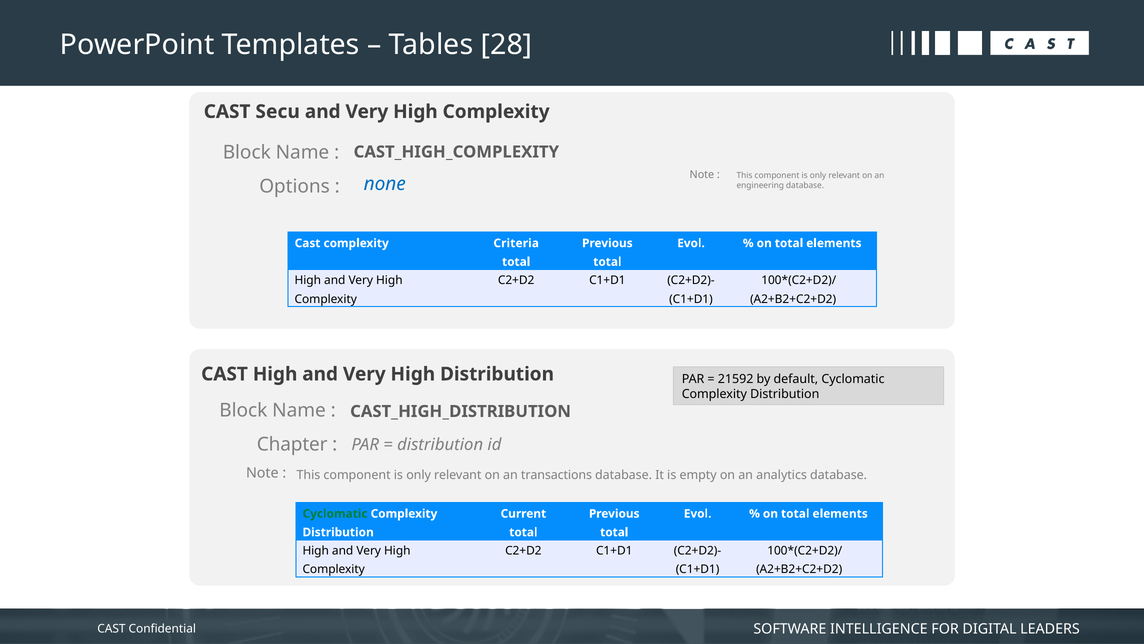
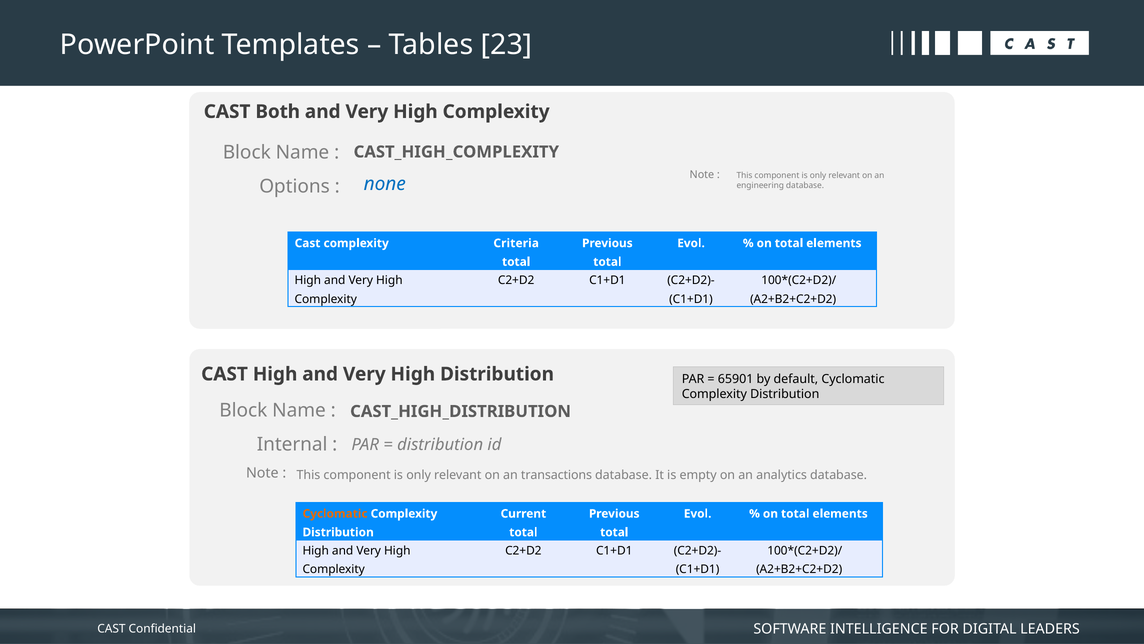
28: 28 -> 23
Secu: Secu -> Both
21592: 21592 -> 65901
Chapter: Chapter -> Internal
Cyclomatic at (335, 513) colour: green -> orange
